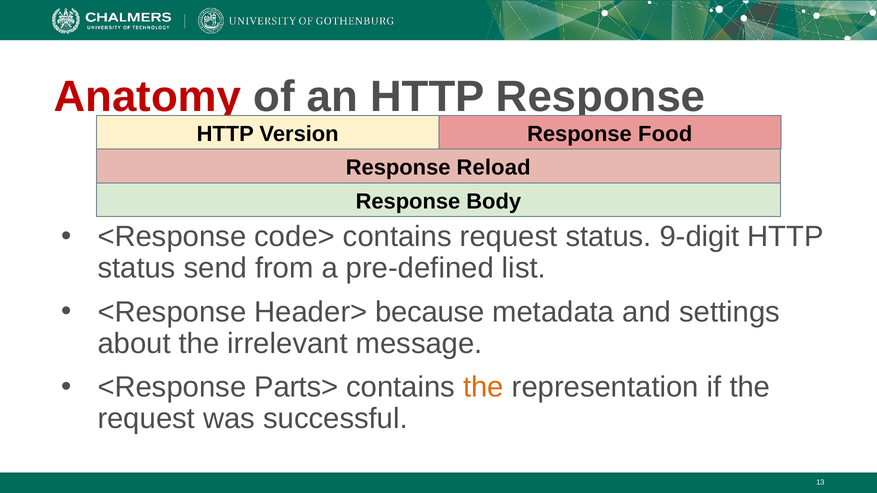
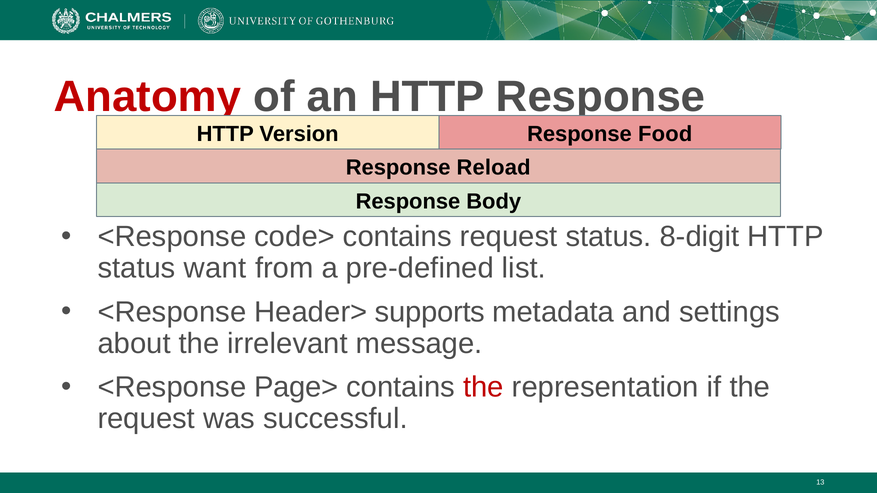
9-digit: 9-digit -> 8-digit
send: send -> want
because: because -> supports
Parts>: Parts> -> Page>
the at (483, 388) colour: orange -> red
